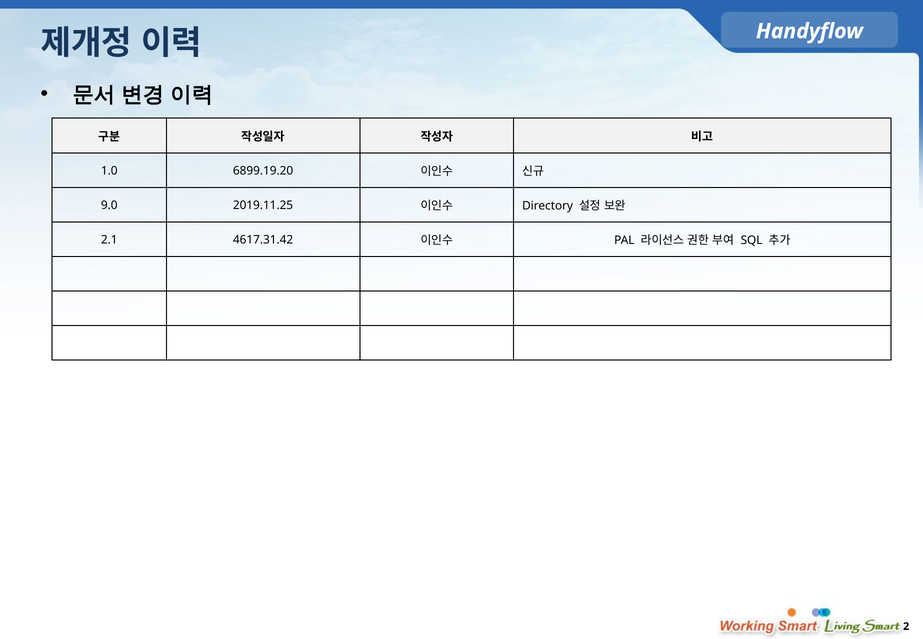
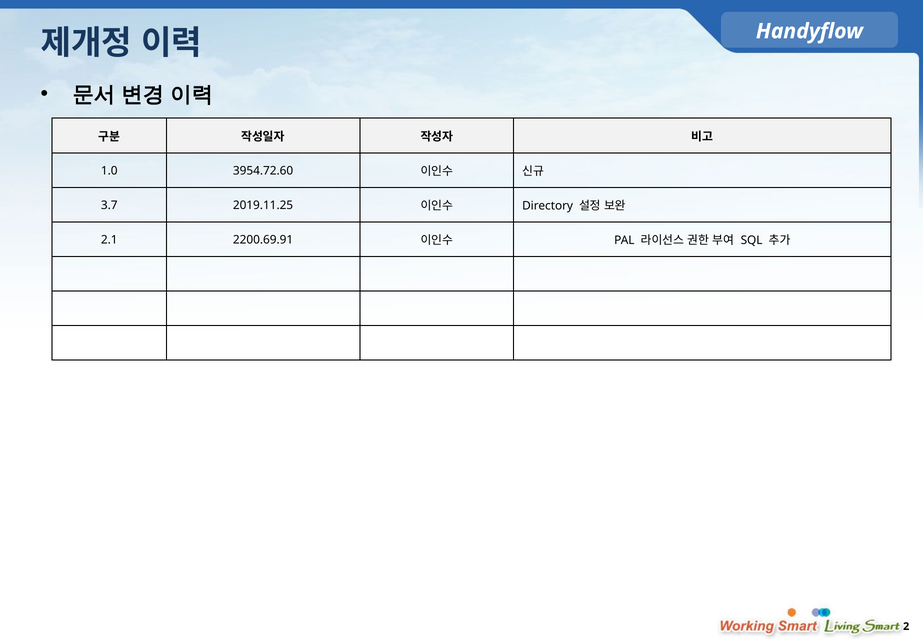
6899.19.20: 6899.19.20 -> 3954.72.60
9.0: 9.0 -> 3.7
4617.31.42: 4617.31.42 -> 2200.69.91
